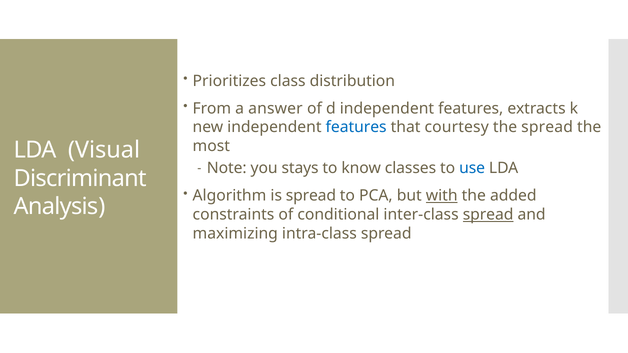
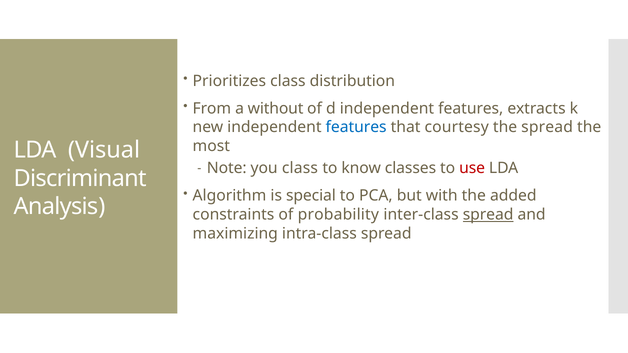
answer: answer -> without
you stays: stays -> class
use colour: blue -> red
is spread: spread -> special
with underline: present -> none
conditional: conditional -> probability
